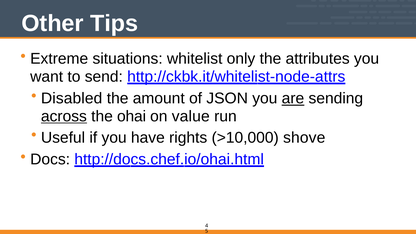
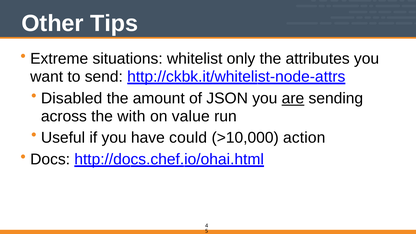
across underline: present -> none
ohai: ohai -> with
rights: rights -> could
shove: shove -> action
